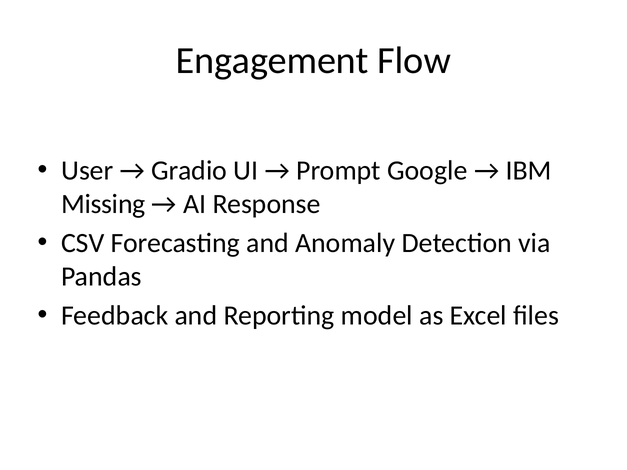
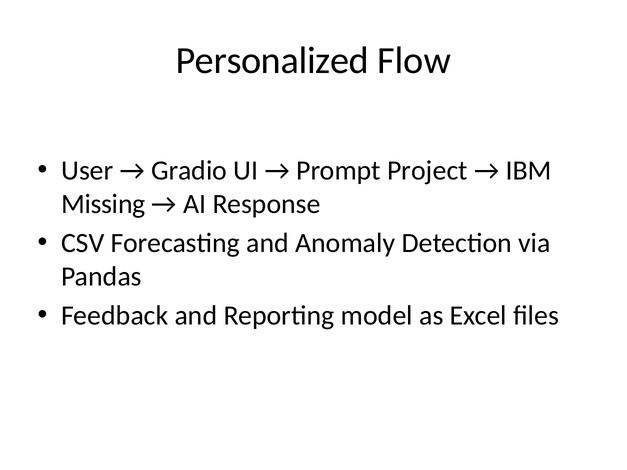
Engagement: Engagement -> Personalized
Google: Google -> Project
